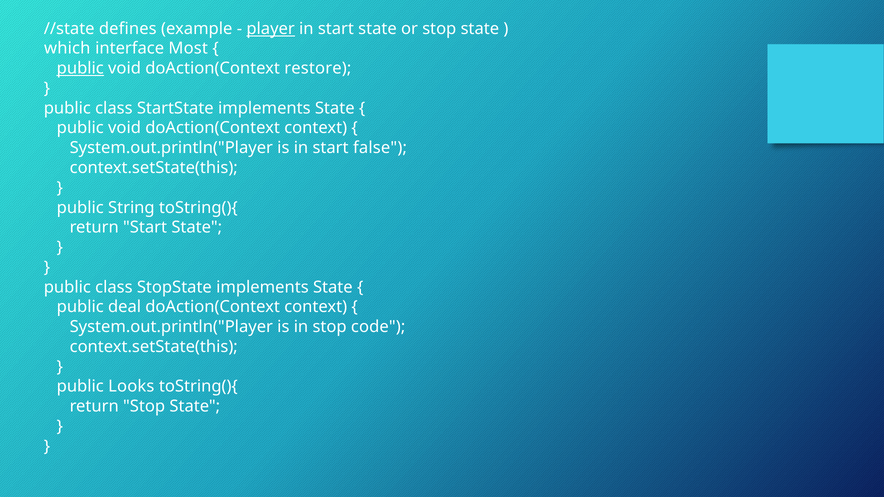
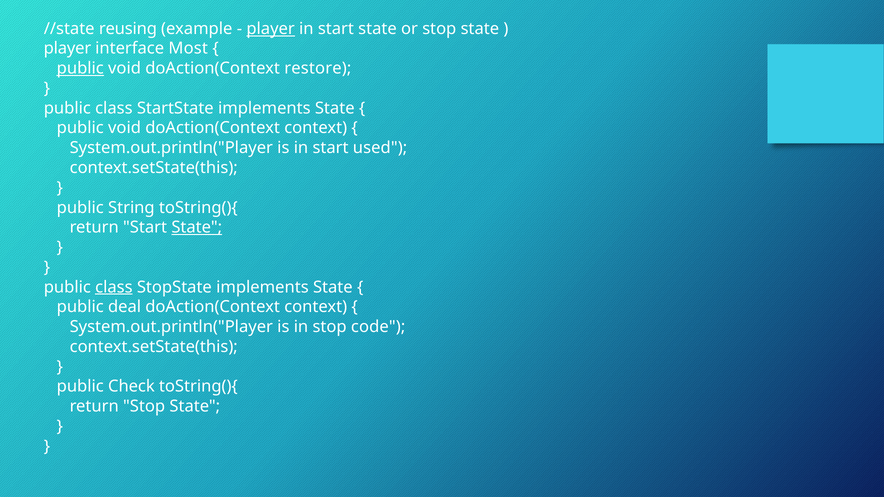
defines: defines -> reusing
which at (67, 49): which -> player
false: false -> used
State at (197, 228) underline: none -> present
class at (114, 287) underline: none -> present
Looks: Looks -> Check
